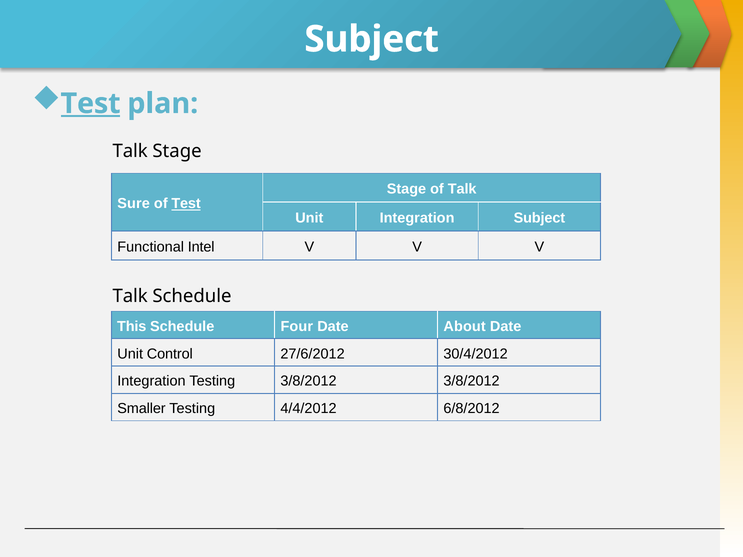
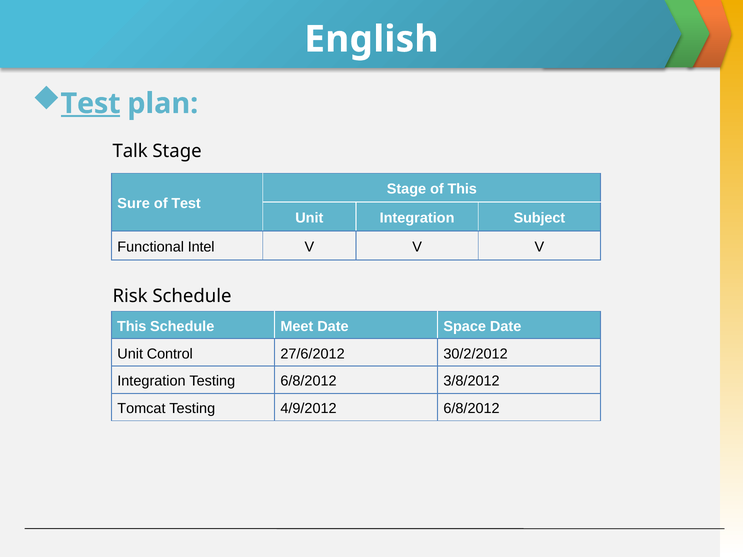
Subject at (372, 39): Subject -> English
of Talk: Talk -> This
Test at (186, 204) underline: present -> none
Talk at (130, 296): Talk -> Risk
Four: Four -> Meet
About: About -> Space
30/4/2012: 30/4/2012 -> 30/2/2012
Testing 3/8/2012: 3/8/2012 -> 6/8/2012
Smaller: Smaller -> Tomcat
4/4/2012: 4/4/2012 -> 4/9/2012
